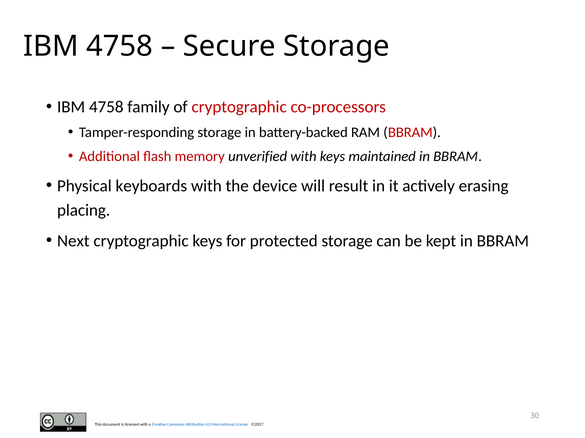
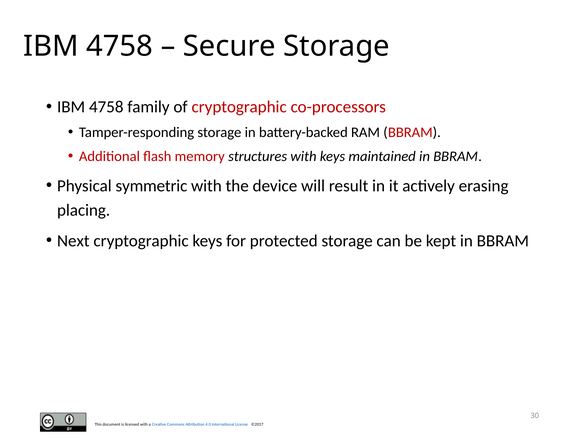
unverified: unverified -> structures
keyboards: keyboards -> symmetric
